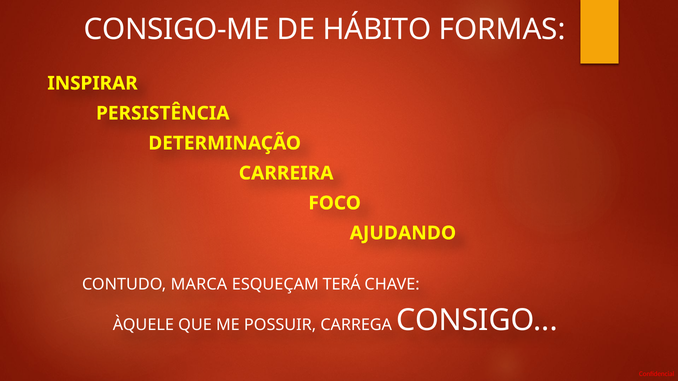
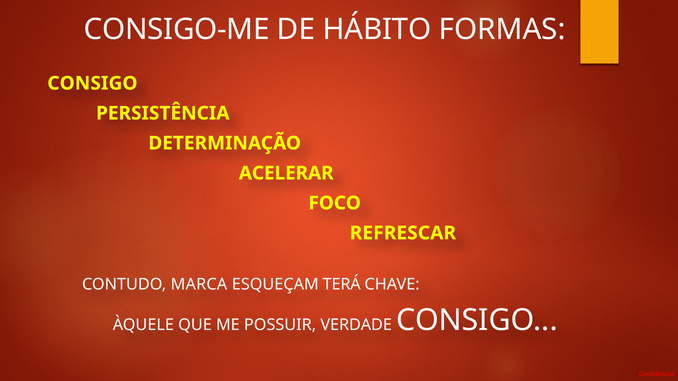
INSPIRAR at (92, 83): INSPIRAR -> CONSIGO
CARREIRA: CARREIRA -> ACELERAR
AJUDANDO: AJUDANDO -> REFRESCAR
CARREGA: CARREGA -> VERDADE
